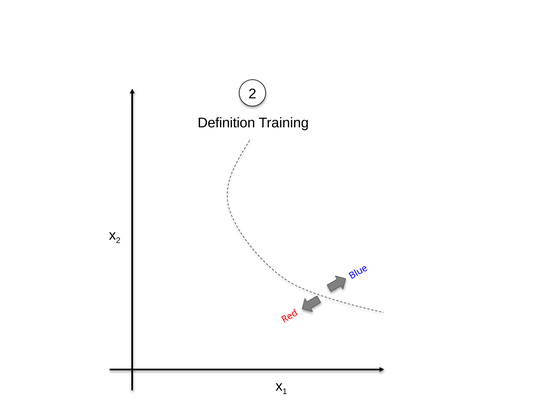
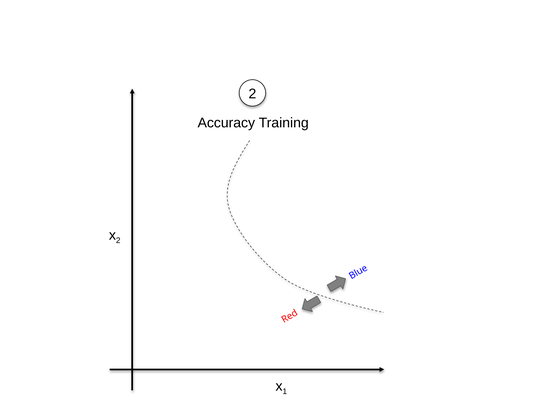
Definition: Definition -> Accuracy
